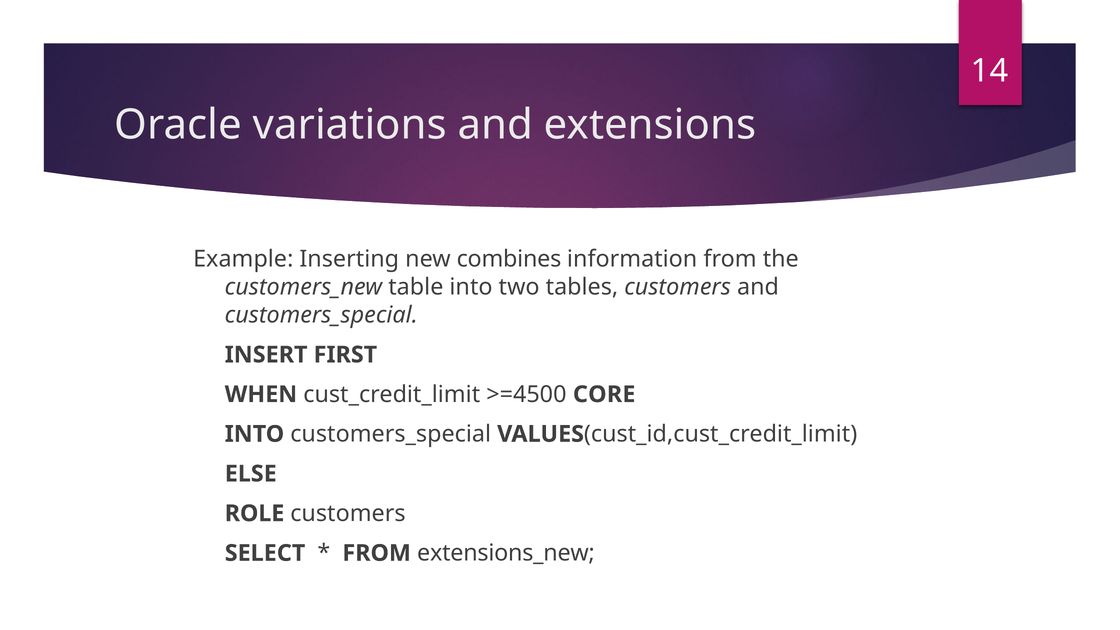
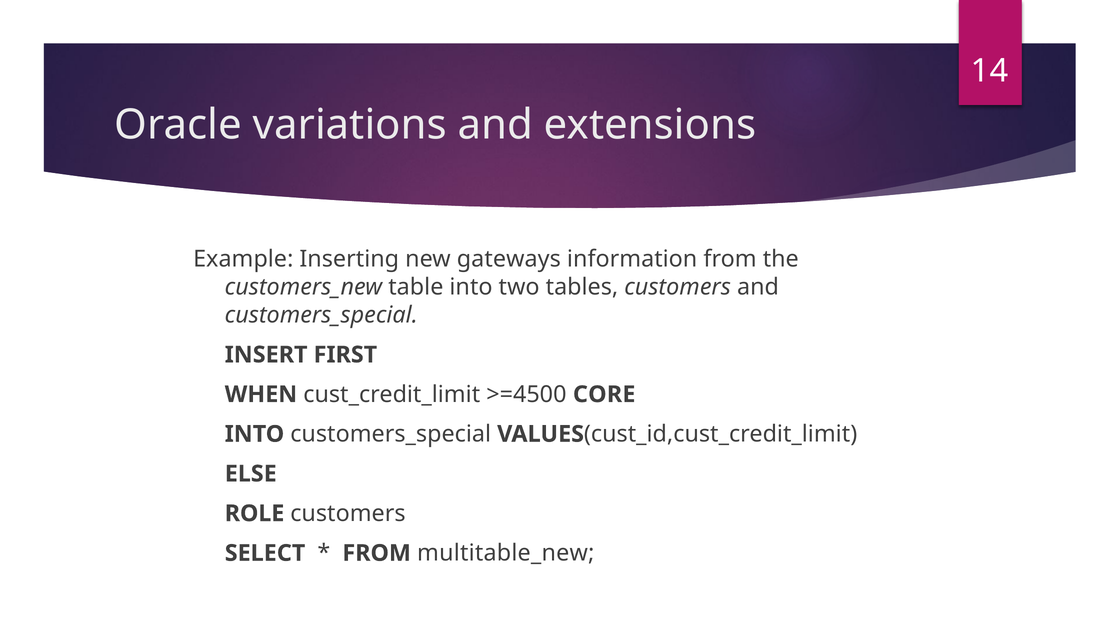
combines: combines -> gateways
extensions_new: extensions_new -> multitable_new
